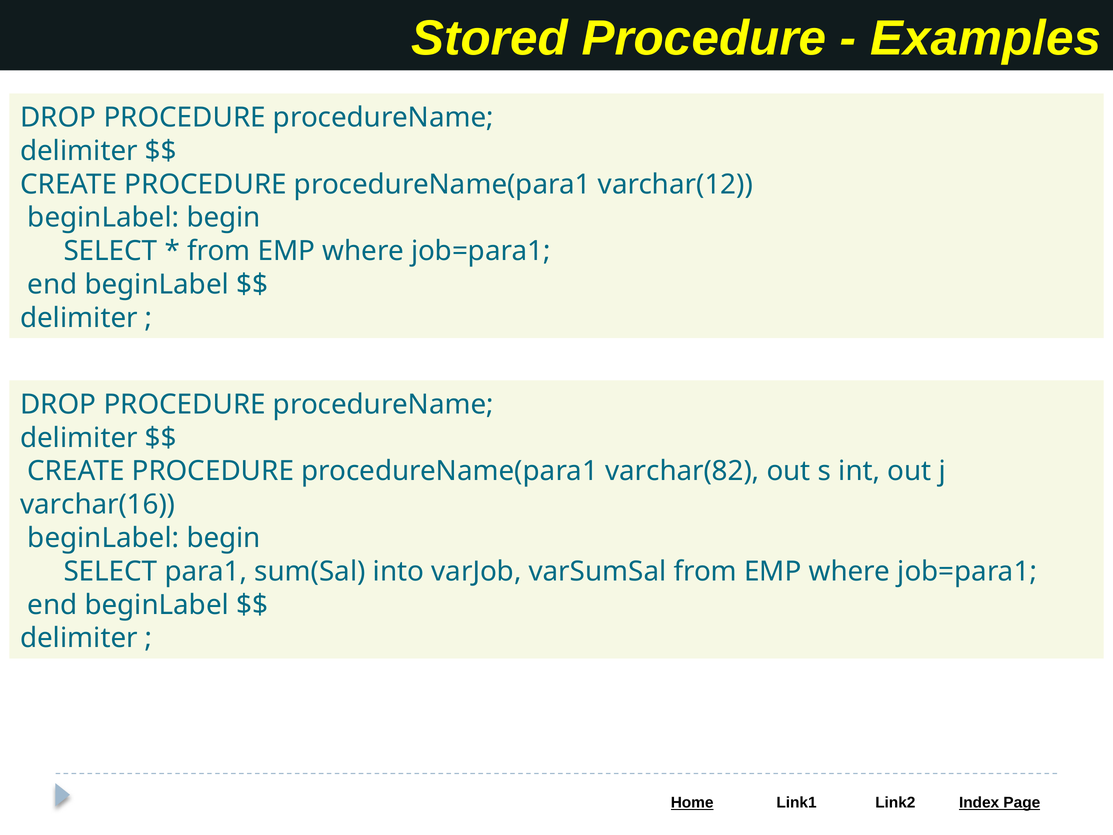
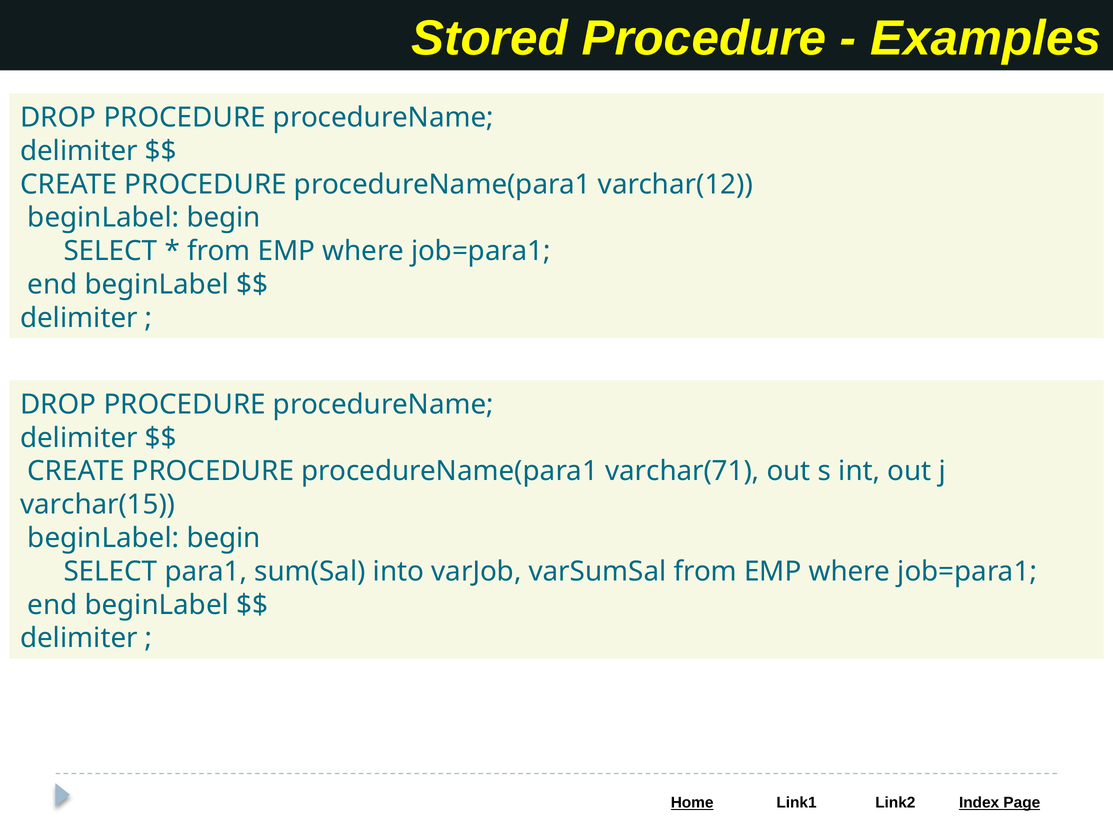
varchar(82: varchar(82 -> varchar(71
varchar(16: varchar(16 -> varchar(15
